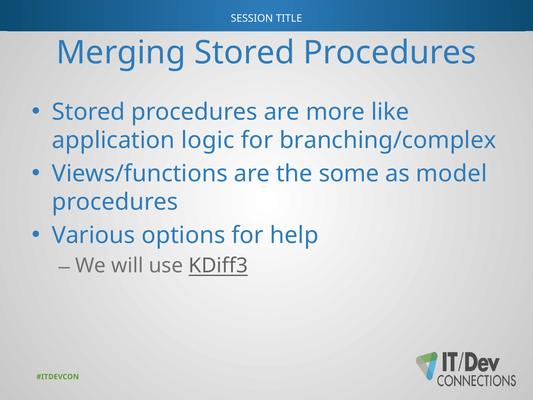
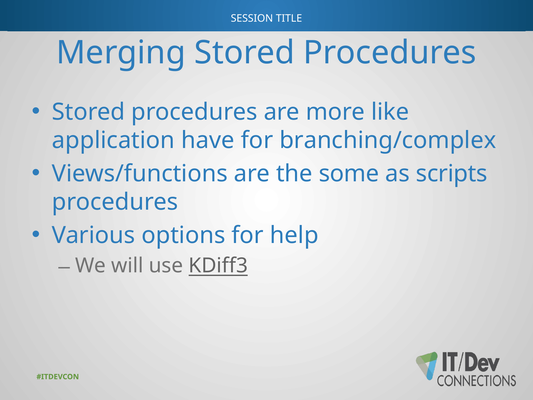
logic: logic -> have
model: model -> scripts
